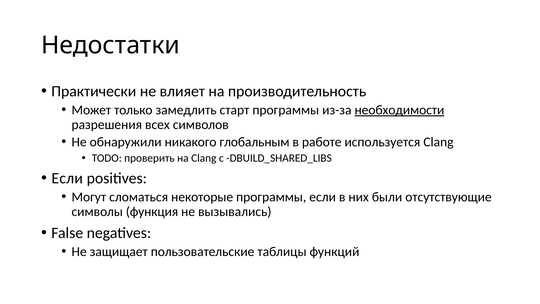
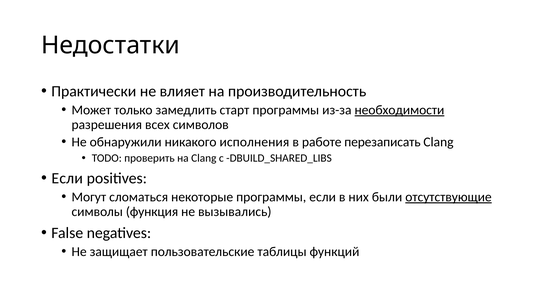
глобальным: глобальным -> исполнения
используется: используется -> перезаписать
отсутствующие underline: none -> present
